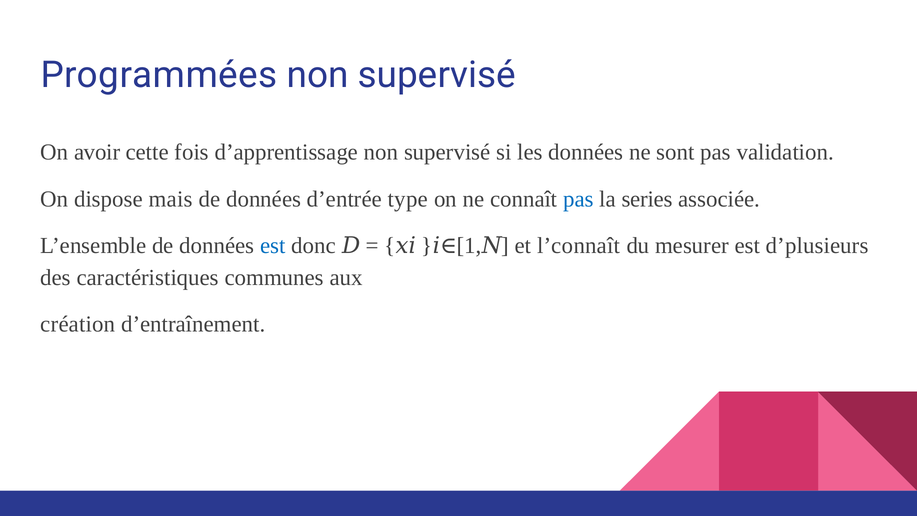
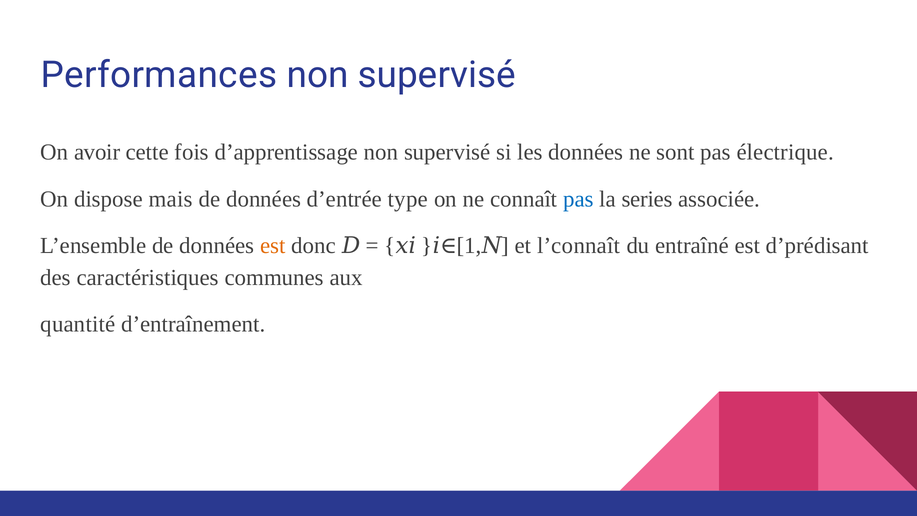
Programmées: Programmées -> Performances
validation: validation -> électrique
est at (273, 246) colour: blue -> orange
mesurer: mesurer -> entraîné
d’plusieurs: d’plusieurs -> d’prédisant
création: création -> quantité
